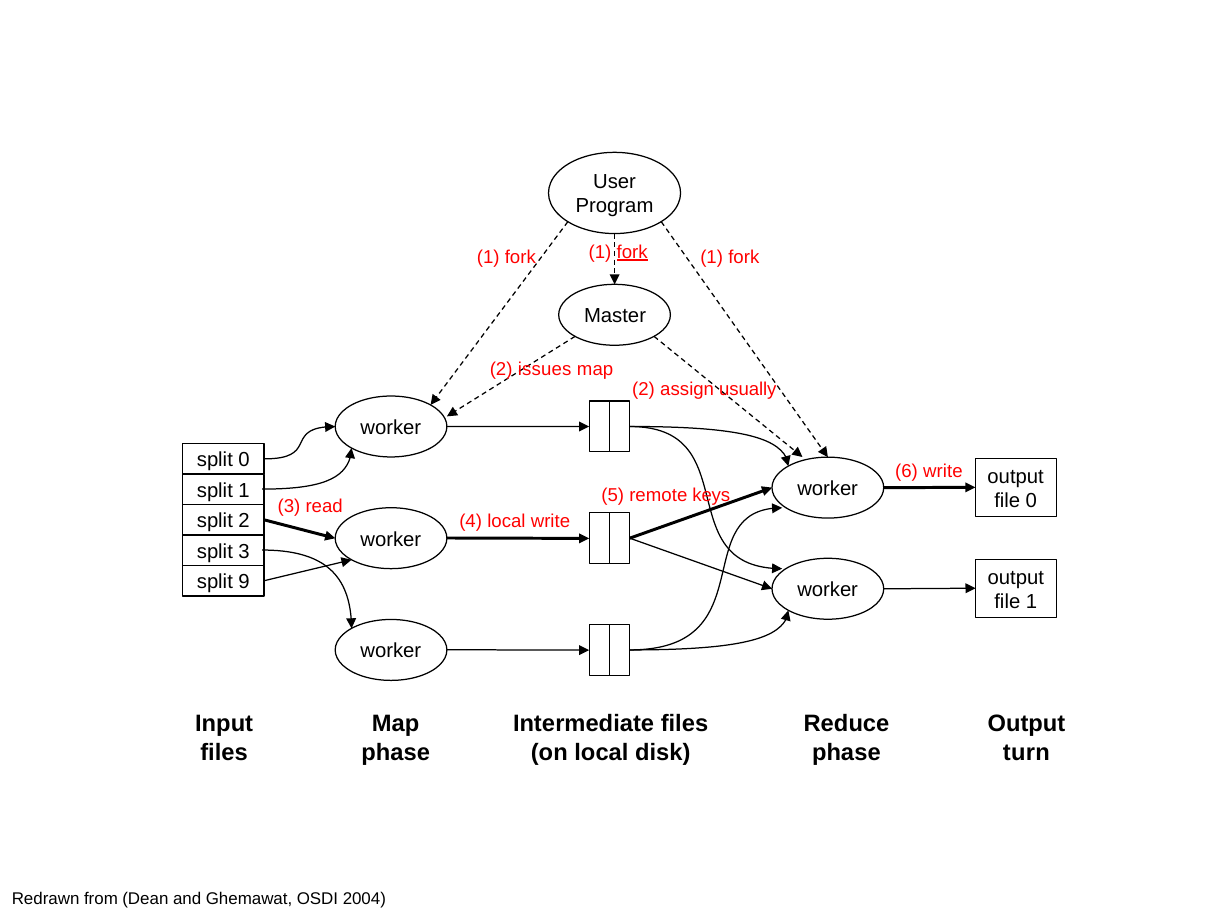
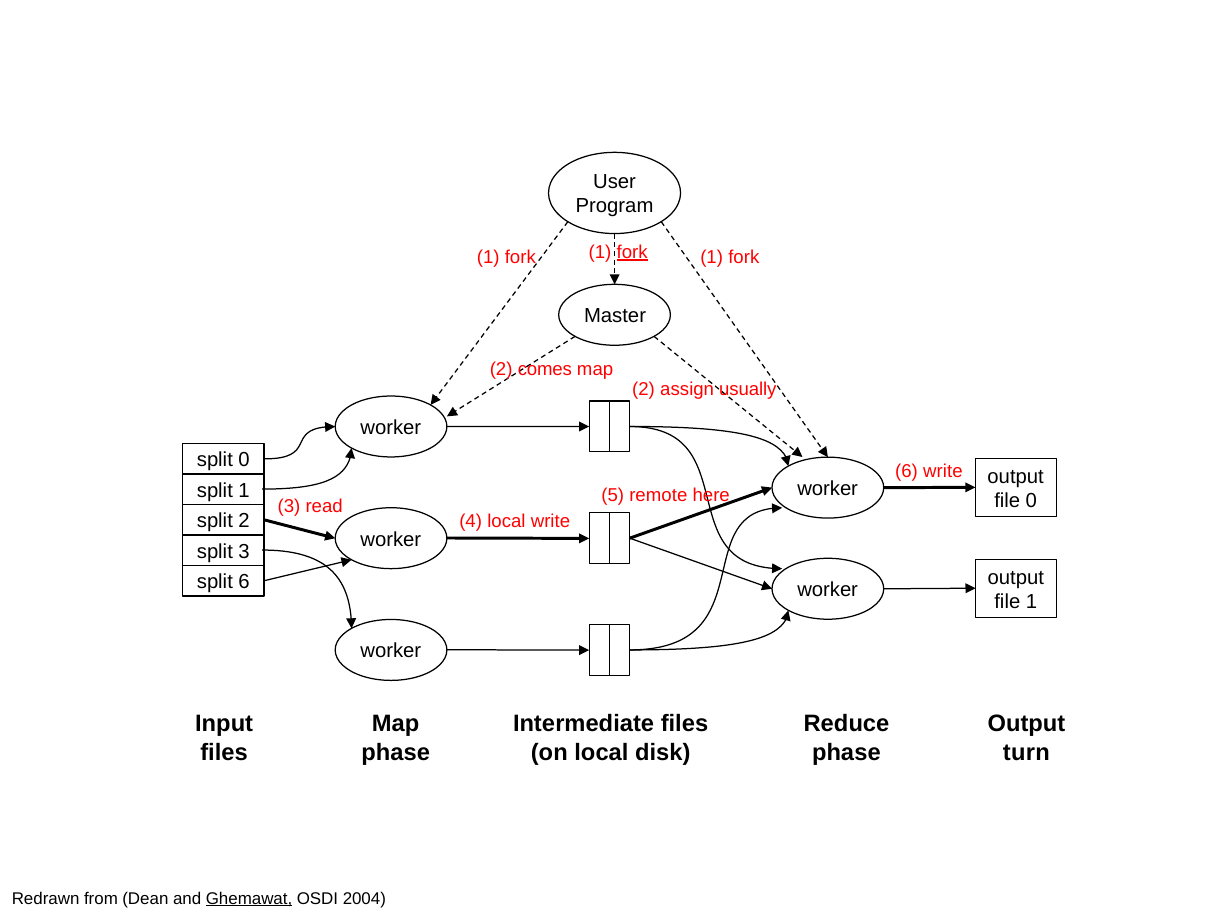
issues: issues -> comes
keys: keys -> here
split 9: 9 -> 6
Ghemawat underline: none -> present
